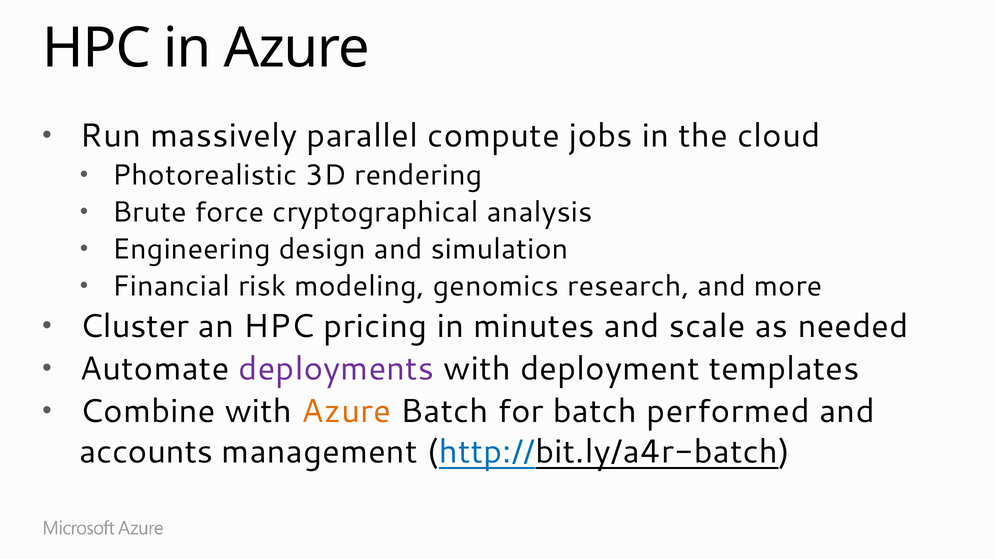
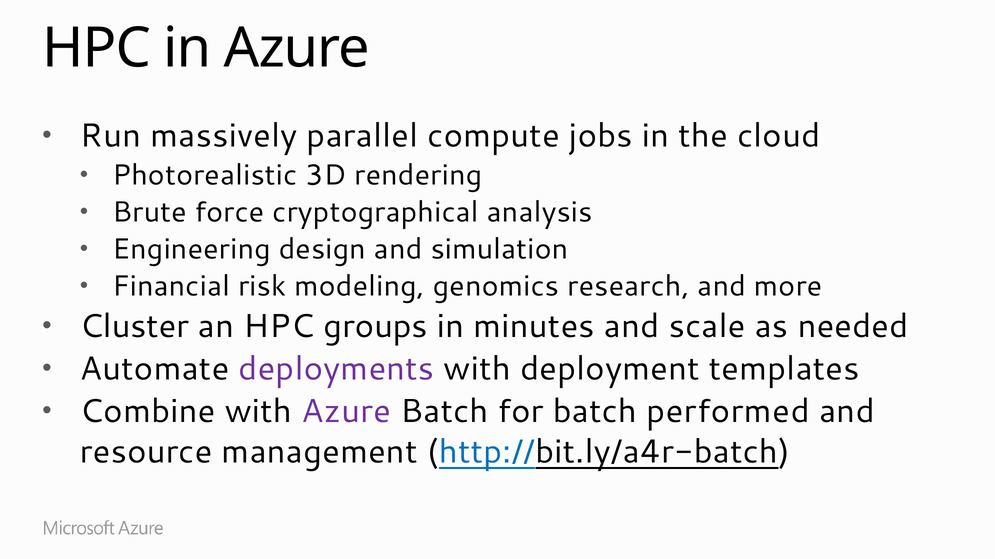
pricing: pricing -> groups
Azure at (346, 412) colour: orange -> purple
accounts: accounts -> resource
